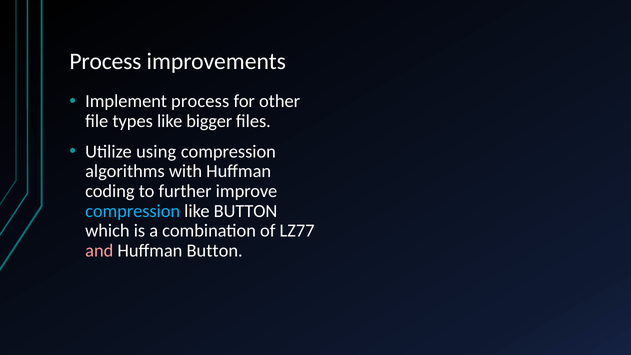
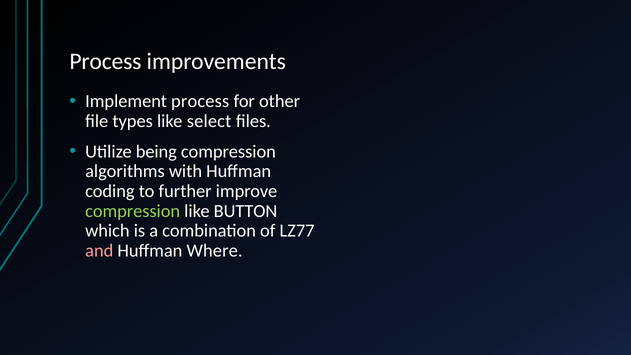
bigger: bigger -> select
using: using -> being
compression at (133, 211) colour: light blue -> light green
Huffman Button: Button -> Where
